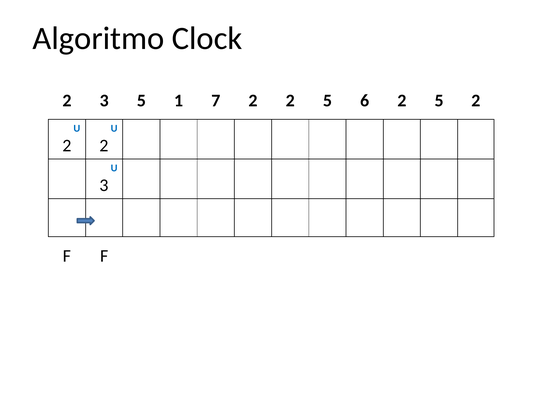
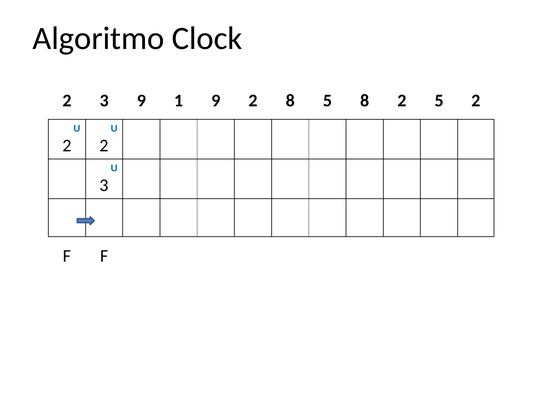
3 5: 5 -> 9
1 7: 7 -> 9
2 2: 2 -> 8
5 6: 6 -> 8
